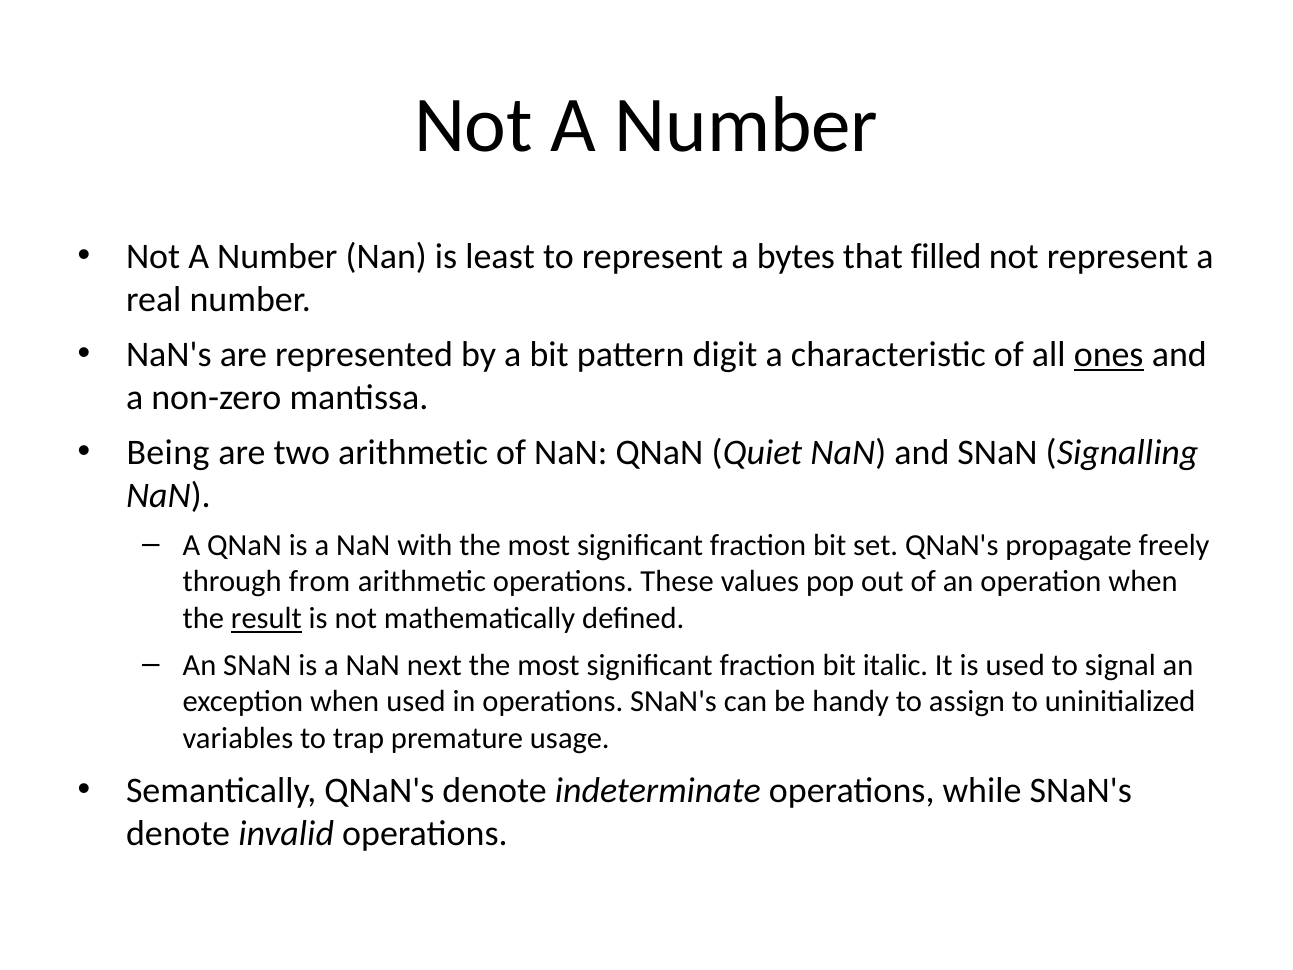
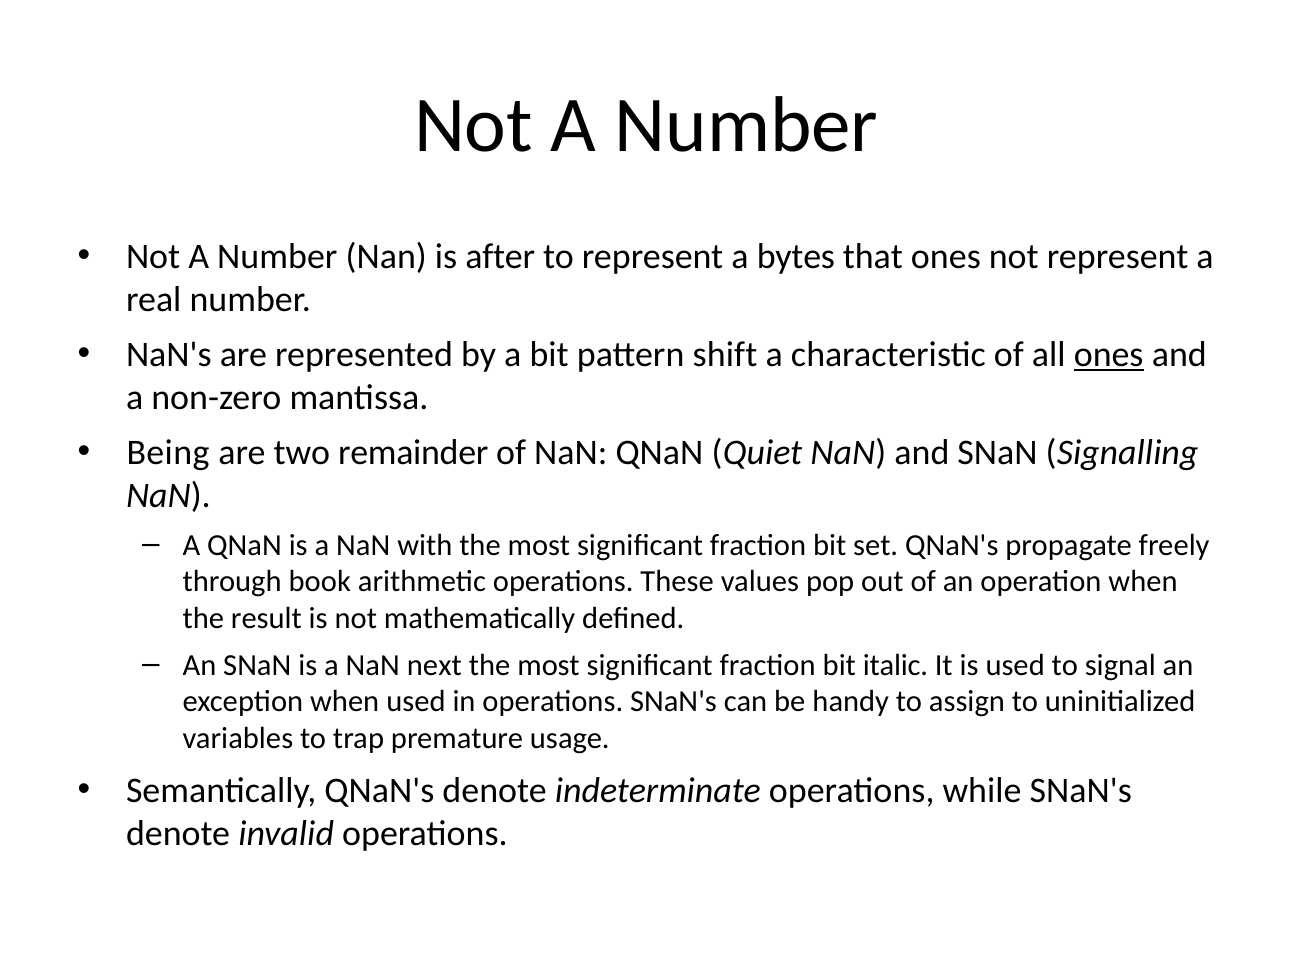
least: least -> after
that filled: filled -> ones
digit: digit -> shift
two arithmetic: arithmetic -> remainder
from: from -> book
result underline: present -> none
